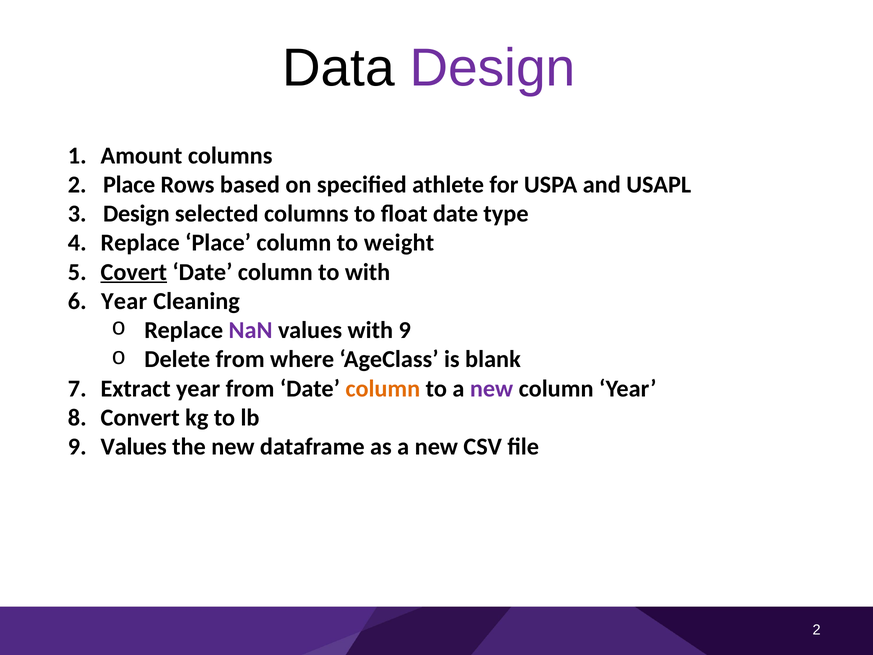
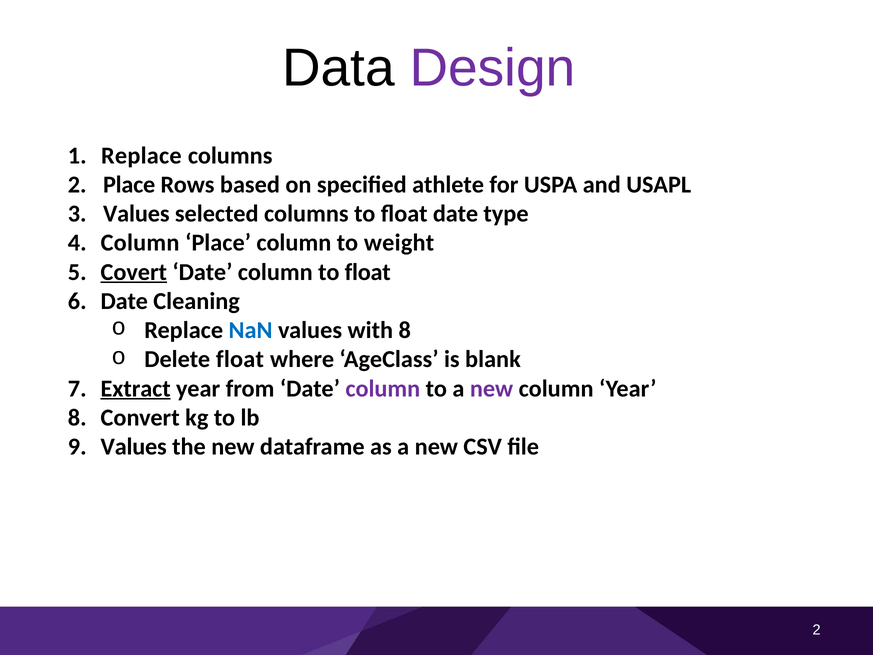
1 Amount: Amount -> Replace
3 Design: Design -> Values
Replace at (140, 243): Replace -> Column
column to with: with -> float
Year at (124, 301): Year -> Date
NaN colour: purple -> blue
with 9: 9 -> 8
Delete from: from -> float
Extract underline: none -> present
column at (383, 388) colour: orange -> purple
